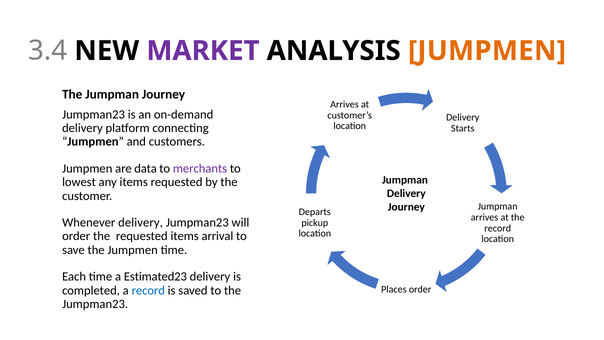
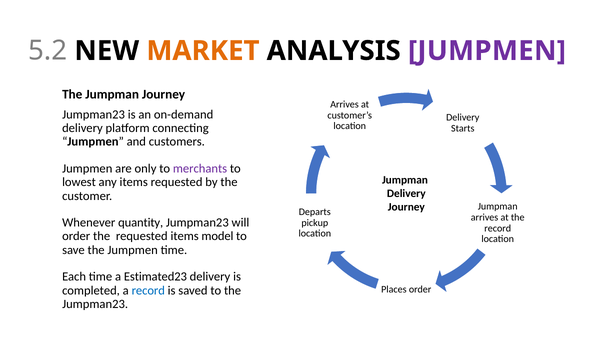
3.4: 3.4 -> 5.2
MARKET colour: purple -> orange
JUMPMEN at (487, 51) colour: orange -> purple
data: data -> only
Whenever delivery: delivery -> quantity
arrival: arrival -> model
